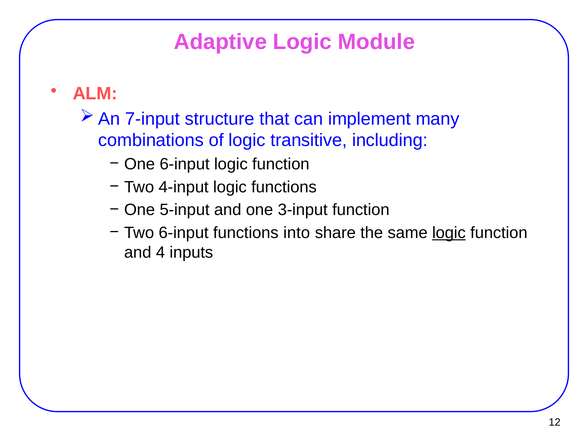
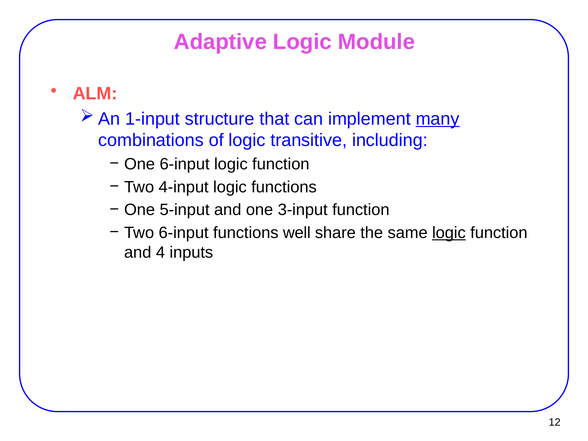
7-input: 7-input -> 1-input
many underline: none -> present
into: into -> well
